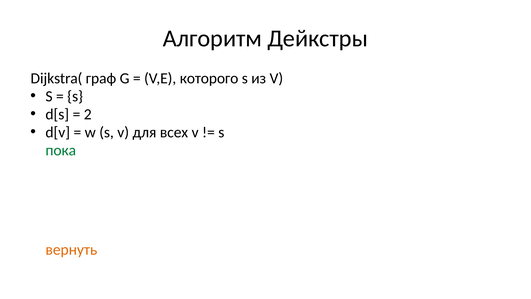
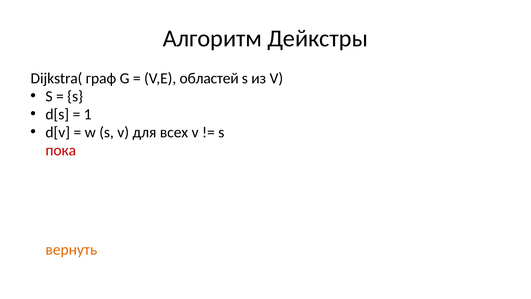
V,E которого: которого -> областей
2: 2 -> 1
пока colour: green -> red
